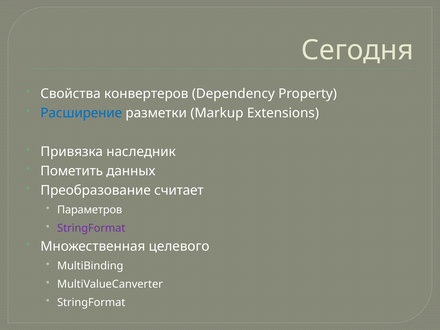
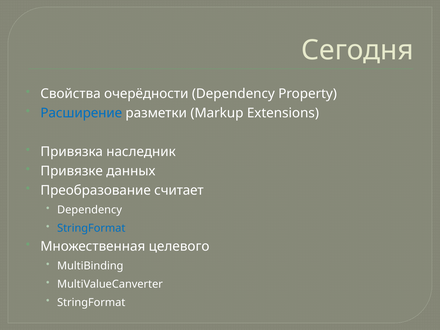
конвертеров: конвертеров -> очерёдности
Пометить: Пометить -> Привязке
Параметров at (90, 210): Параметров -> Dependency
StringFormat at (91, 228) colour: purple -> blue
